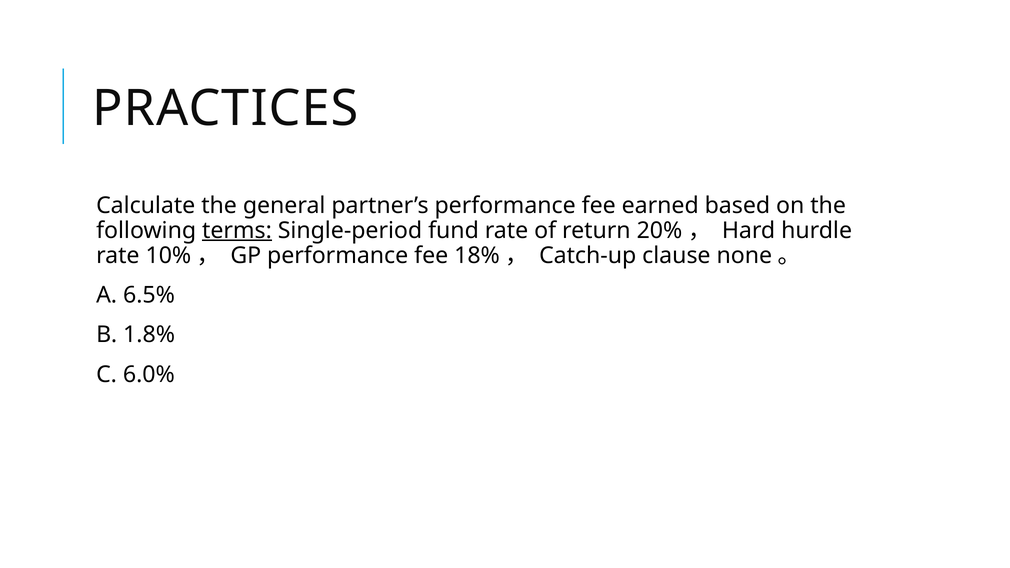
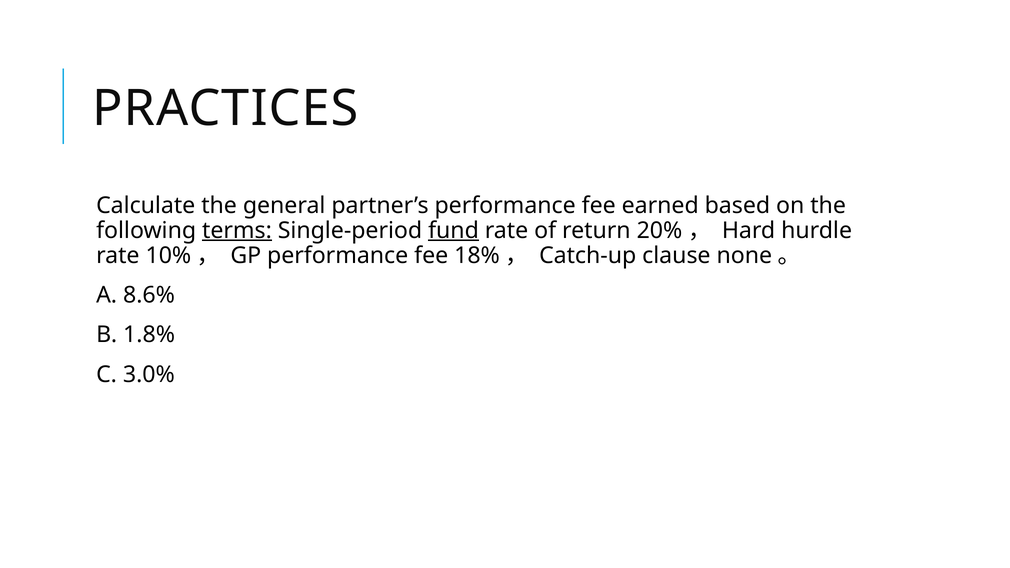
fund underline: none -> present
6.5%: 6.5% -> 8.6%
6.0%: 6.0% -> 3.0%
